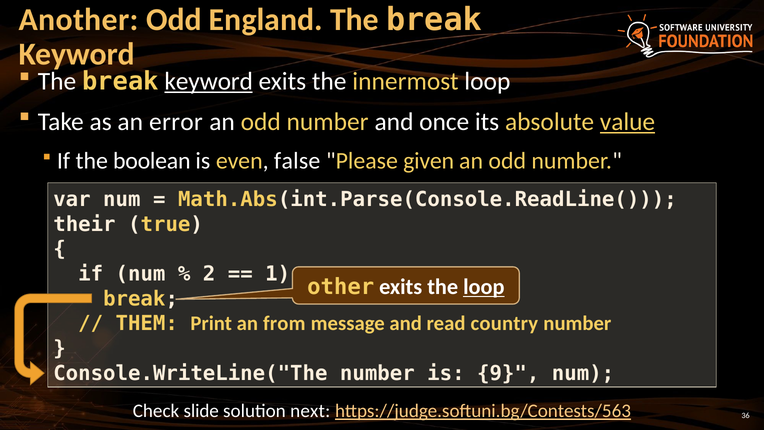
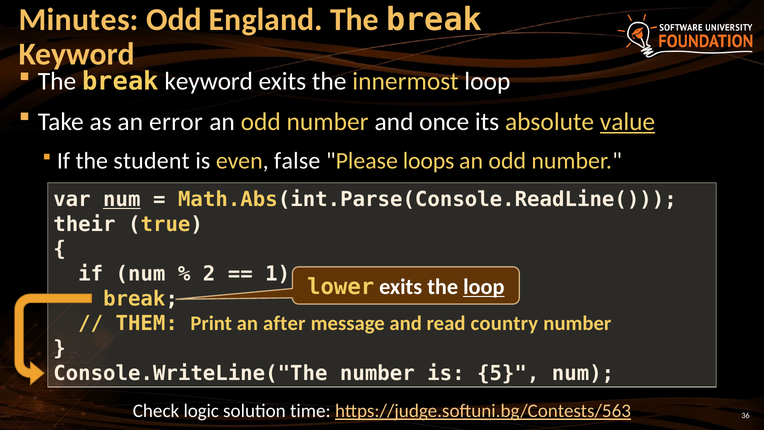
Another: Another -> Minutes
keyword at (209, 81) underline: present -> none
boolean: boolean -> student
given: given -> loops
num at (122, 199) underline: none -> present
other: other -> lower
from: from -> after
9: 9 -> 5
slide: slide -> logic
next: next -> time
